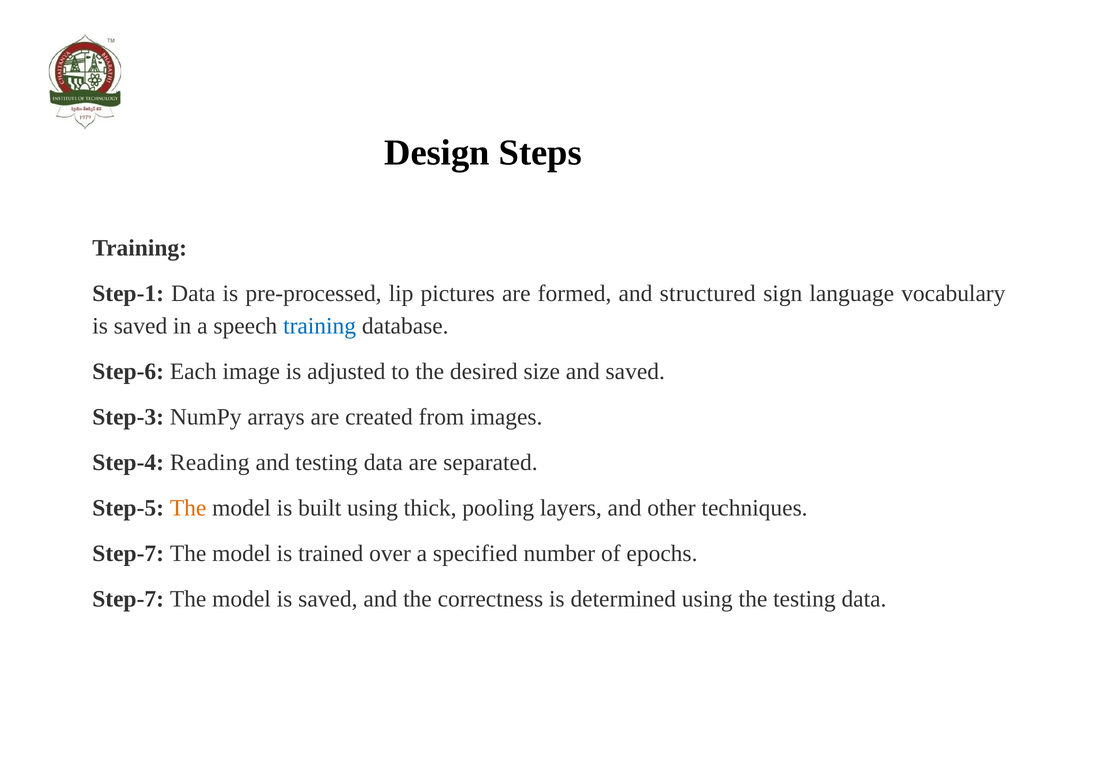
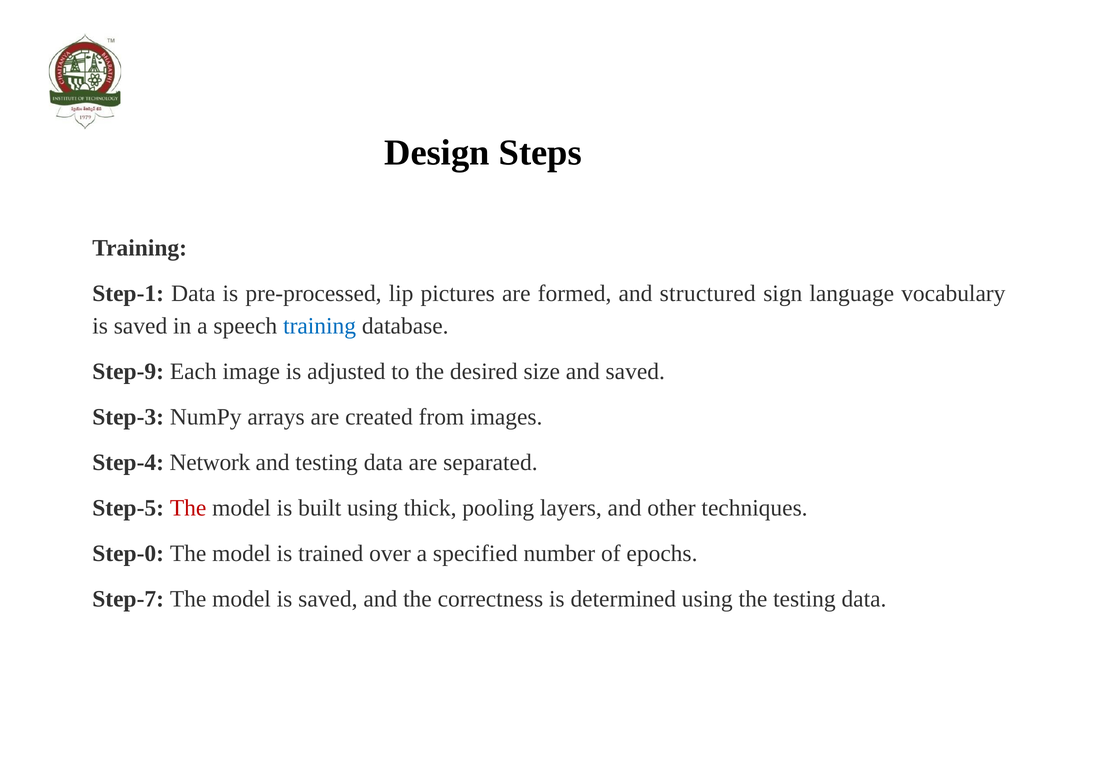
Step-6: Step-6 -> Step-9
Reading: Reading -> Network
The at (188, 508) colour: orange -> red
Step-7 at (128, 553): Step-7 -> Step-0
